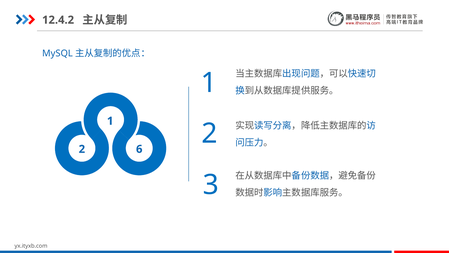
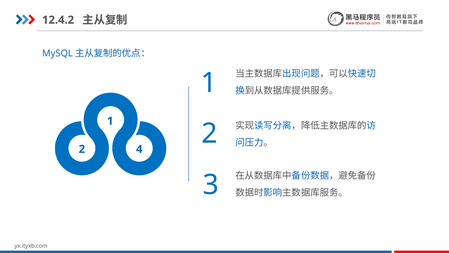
6: 6 -> 4
